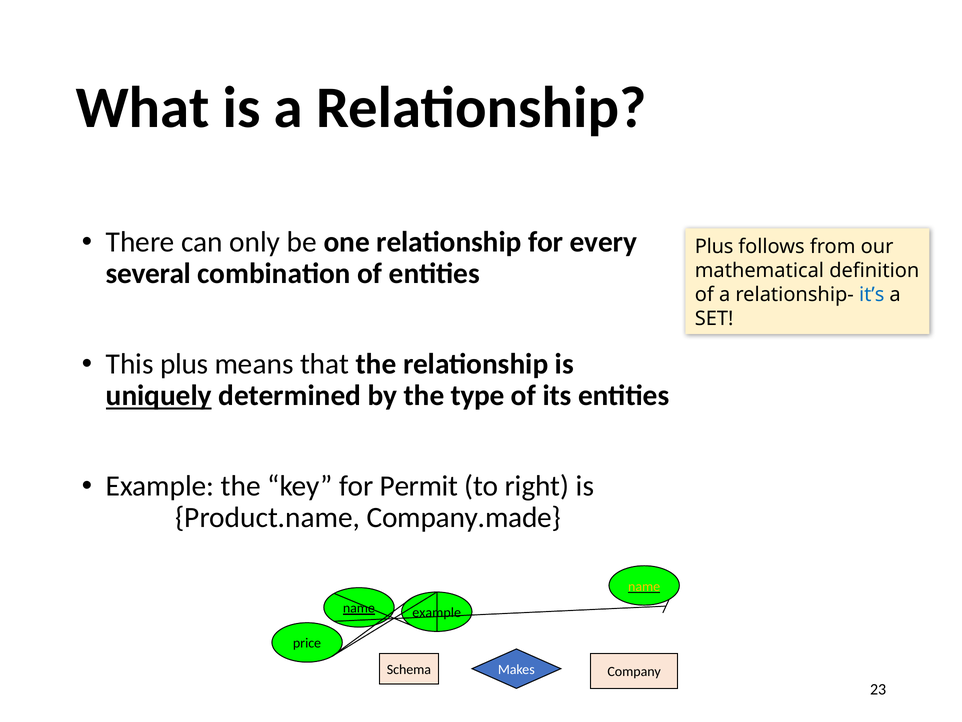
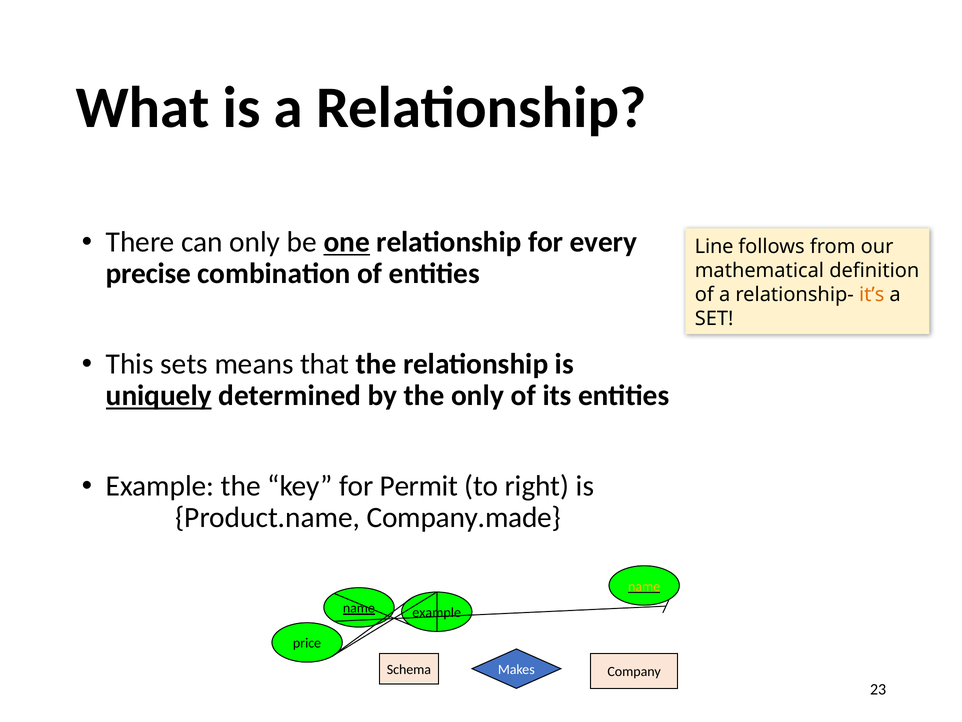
one underline: none -> present
Plus at (714, 246): Plus -> Line
several: several -> precise
it’s colour: blue -> orange
This plus: plus -> sets
the type: type -> only
